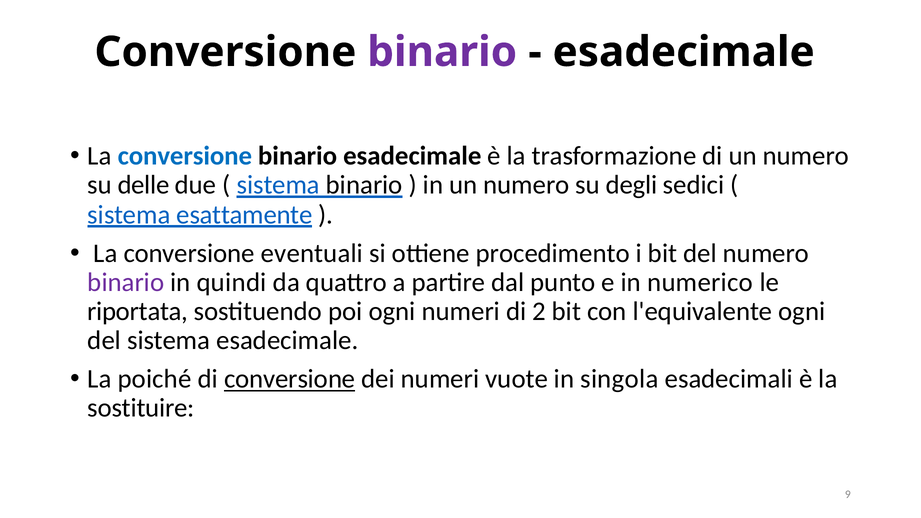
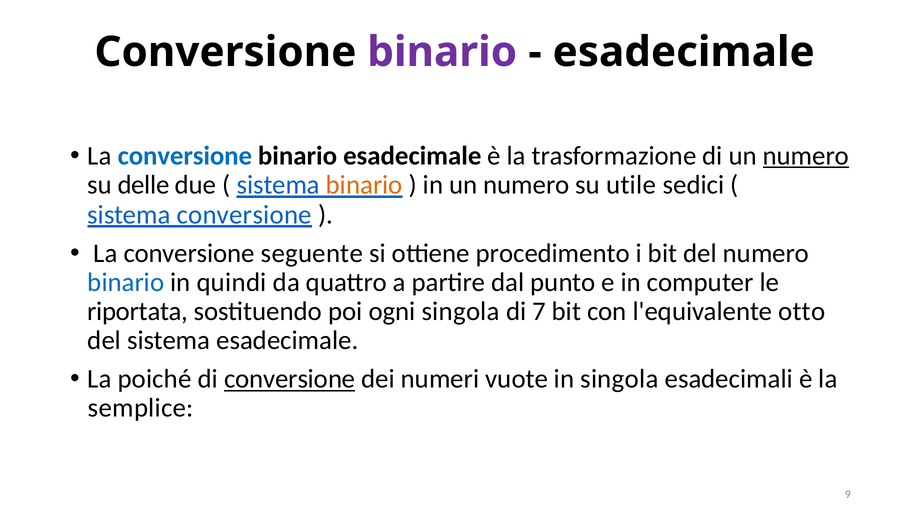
numero at (806, 156) underline: none -> present
binario at (364, 185) colour: black -> orange
degli: degli -> utile
sistema esattamente: esattamente -> conversione
eventuali: eventuali -> seguente
binario at (126, 282) colour: purple -> blue
numerico: numerico -> computer
ogni numeri: numeri -> singola
2: 2 -> 7
l'equivalente ogni: ogni -> otto
sostituire: sostituire -> semplice
